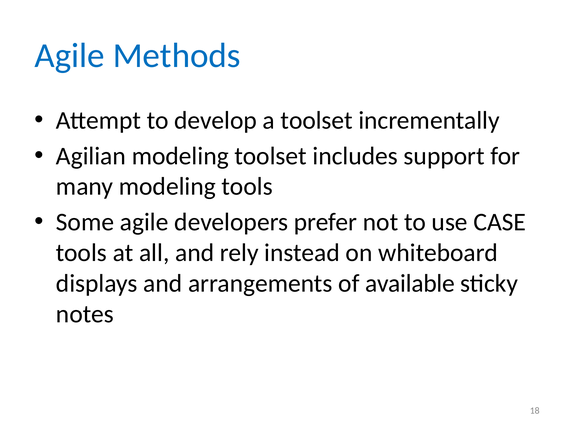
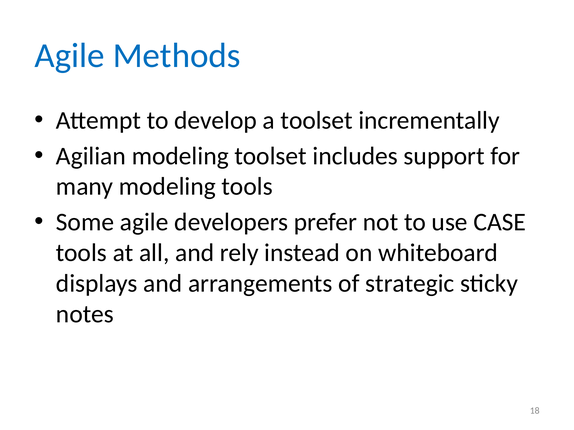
available: available -> strategic
